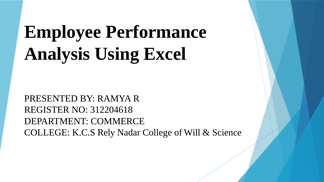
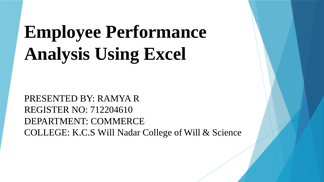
312204618: 312204618 -> 712204610
K.C.S Rely: Rely -> Will
